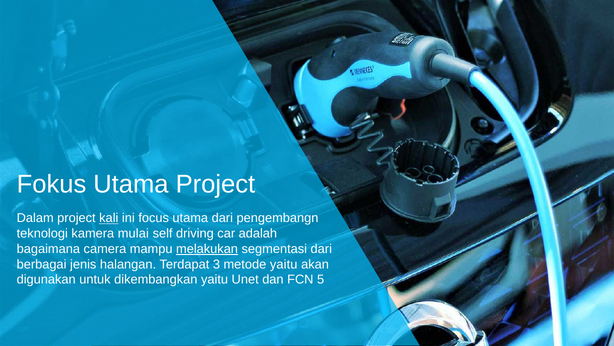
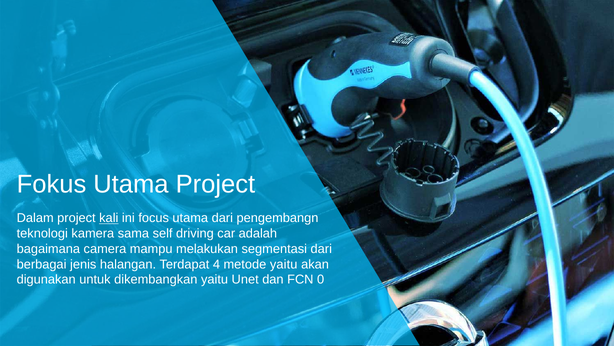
mulai: mulai -> sama
melakukan underline: present -> none
3: 3 -> 4
5: 5 -> 0
